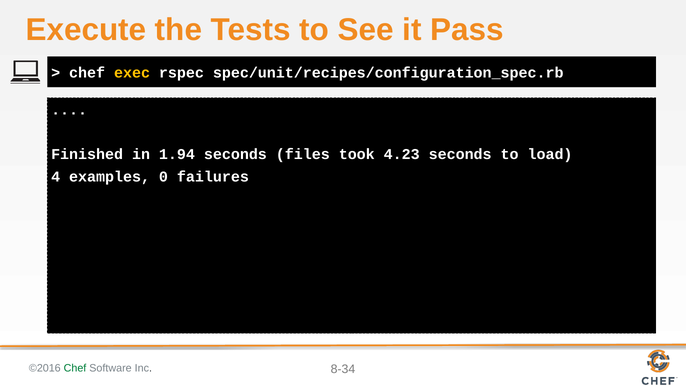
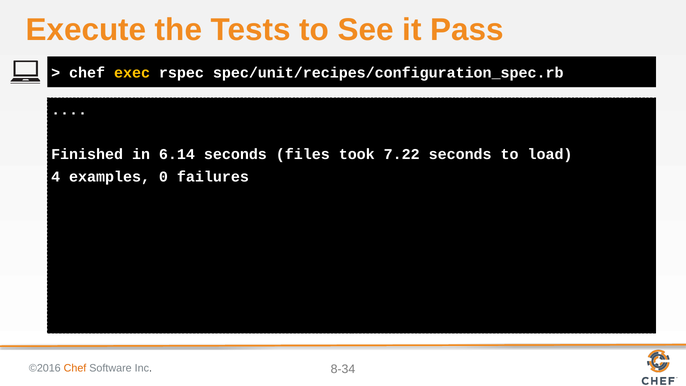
1.94: 1.94 -> 6.14
4.23: 4.23 -> 7.22
Chef at (75, 368) colour: green -> orange
